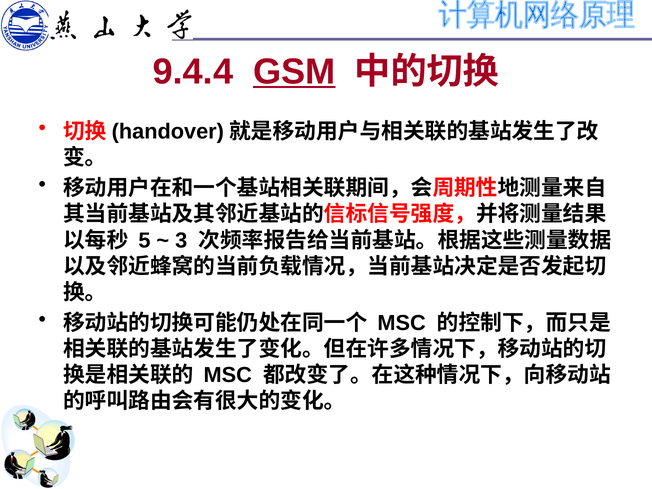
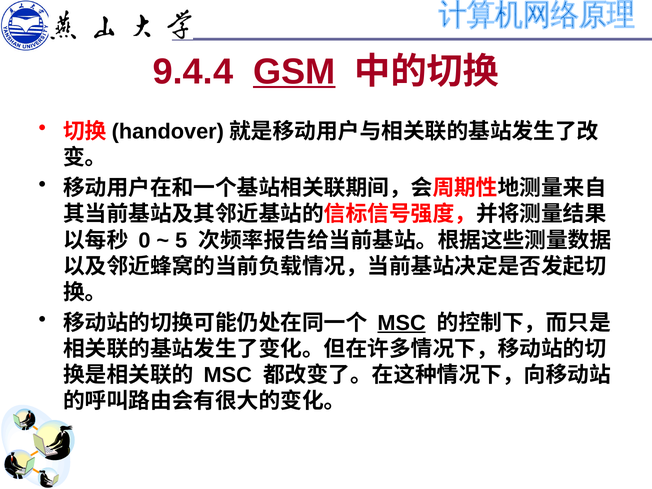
5: 5 -> 0
3: 3 -> 5
MSC at (402, 323) underline: none -> present
